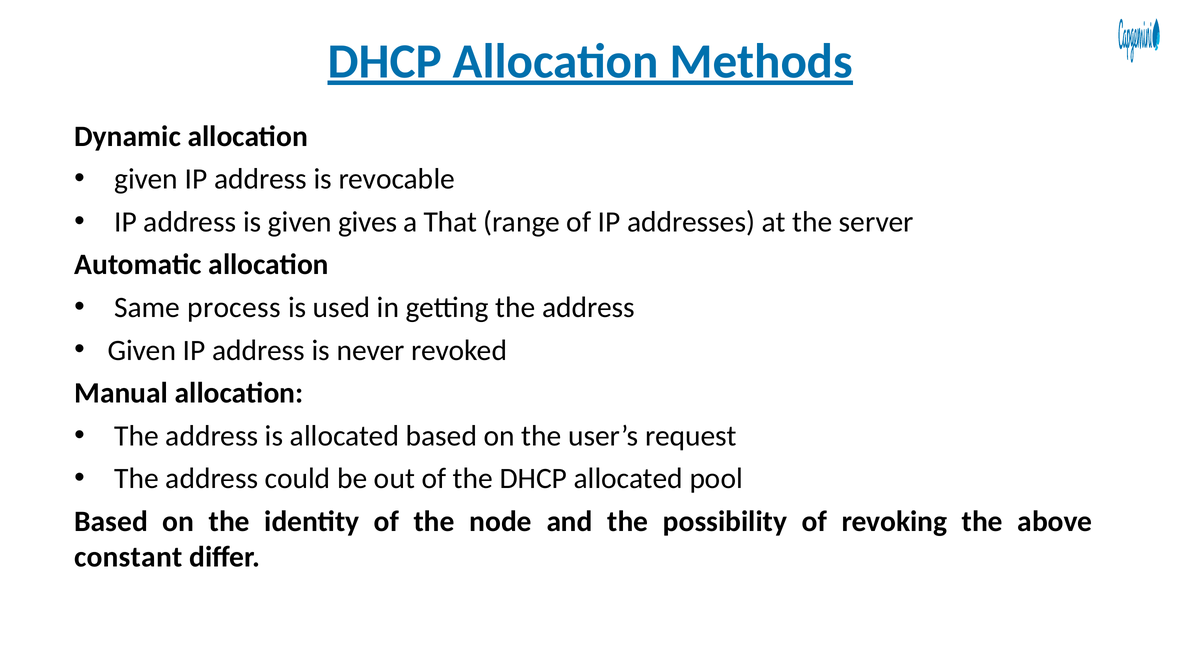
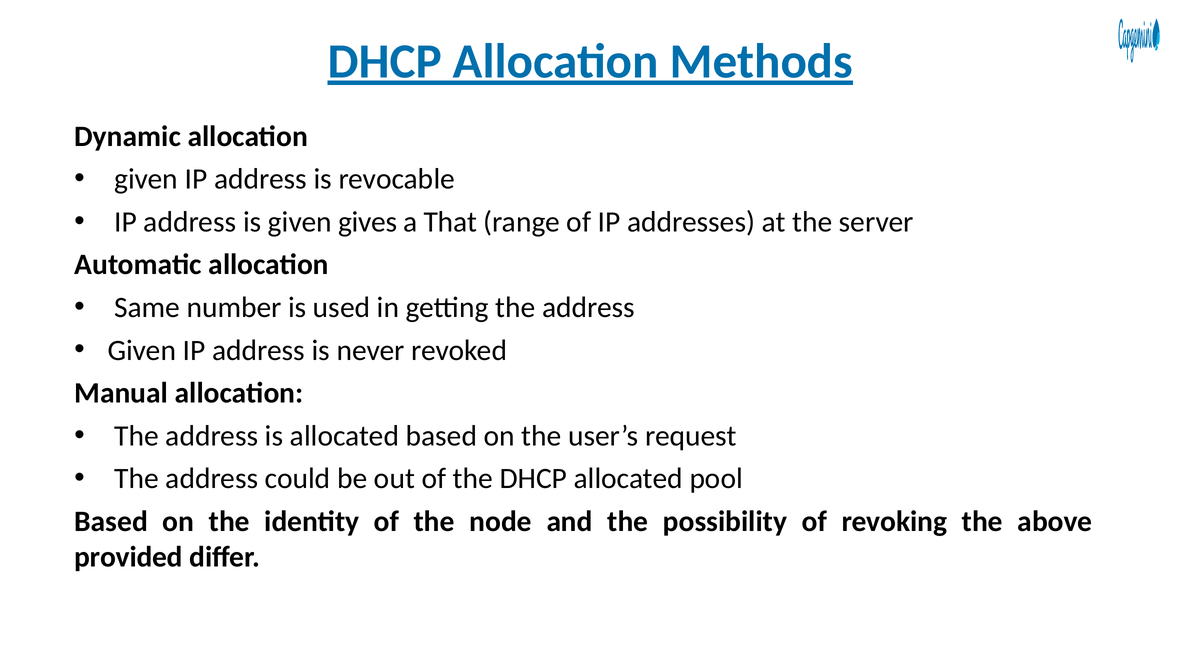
process: process -> number
constant: constant -> provided
